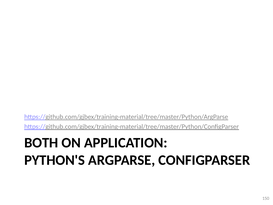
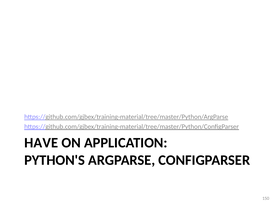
BOTH: BOTH -> HAVE
